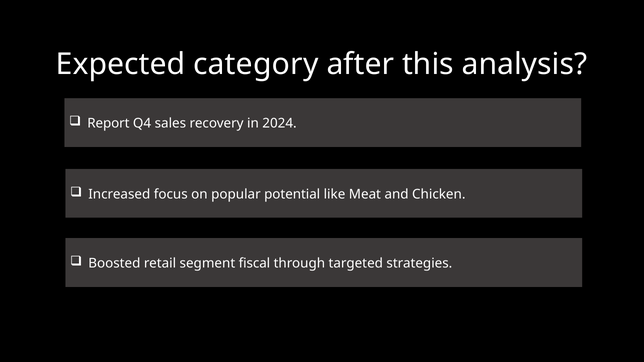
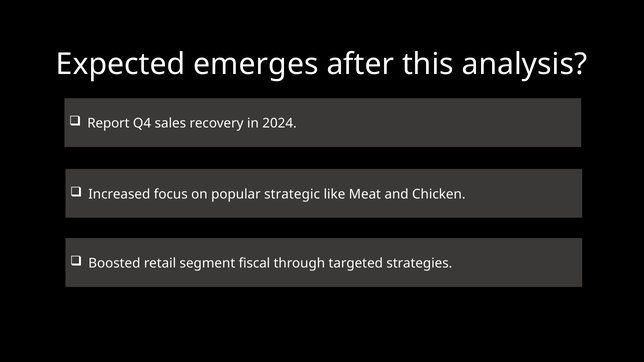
category: category -> emerges
potential: potential -> strategic
